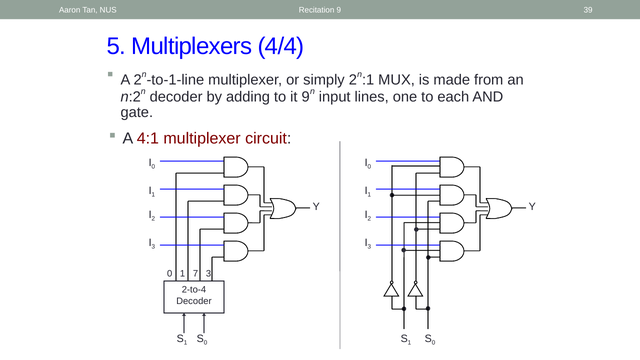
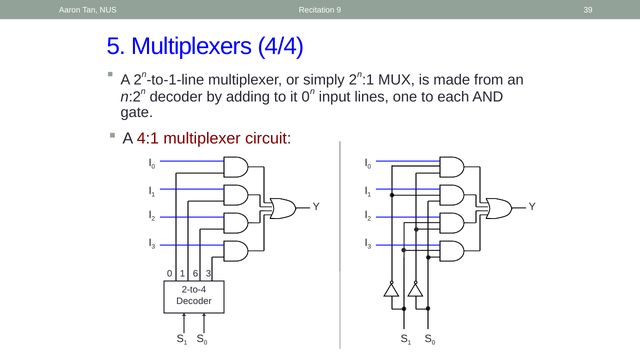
it 9: 9 -> 0
7: 7 -> 6
